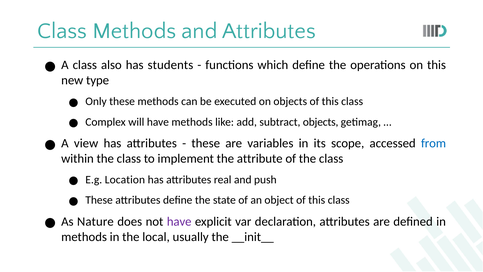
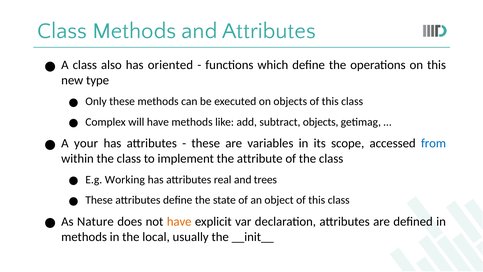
students: students -> oriented
view: view -> your
Location: Location -> Working
push: push -> trees
have at (179, 221) colour: purple -> orange
